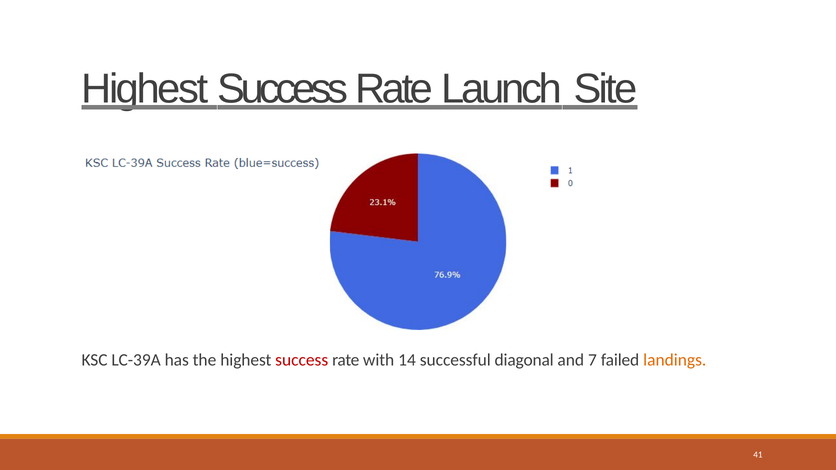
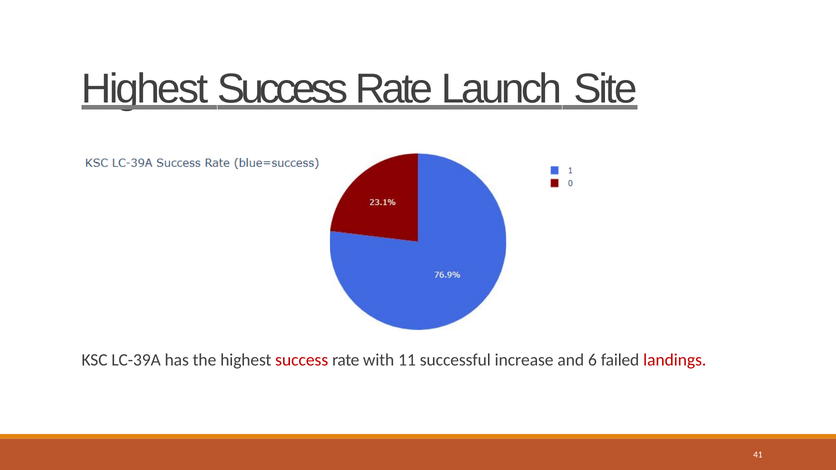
14: 14 -> 11
diagonal: diagonal -> increase
7: 7 -> 6
landings colour: orange -> red
